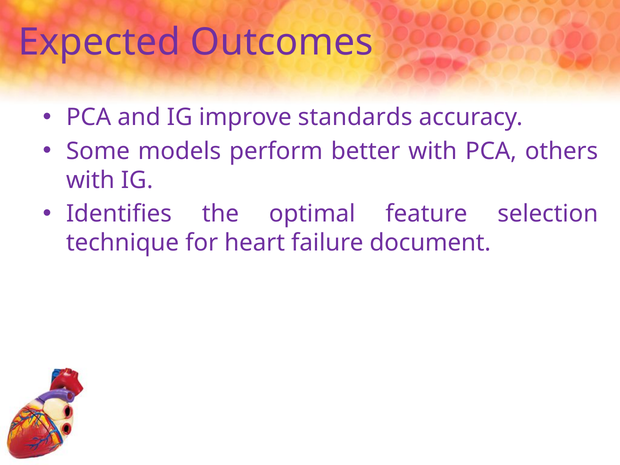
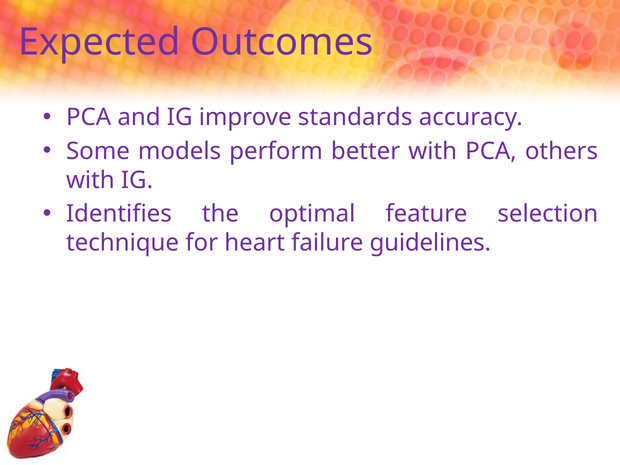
document: document -> guidelines
